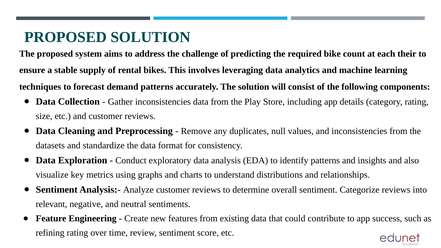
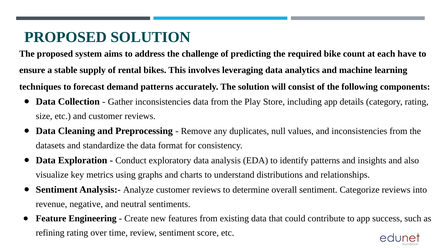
their: their -> have
relevant: relevant -> revenue
